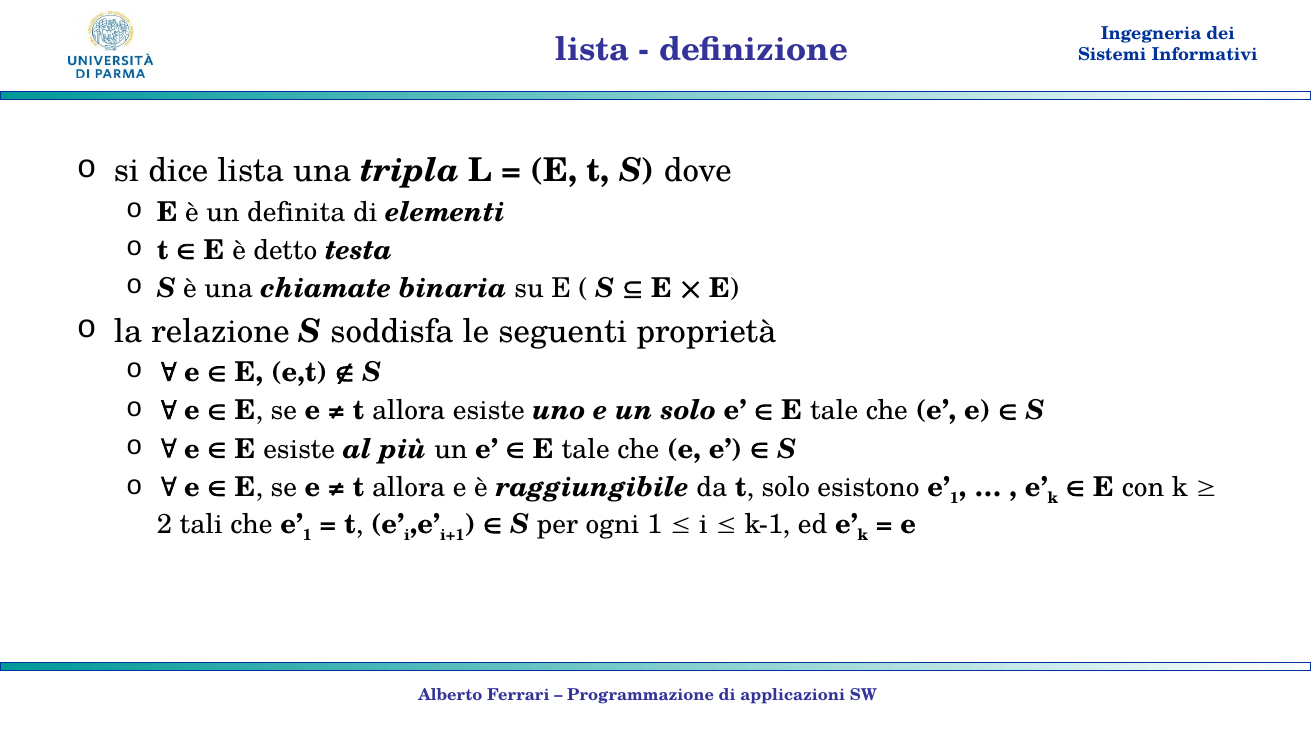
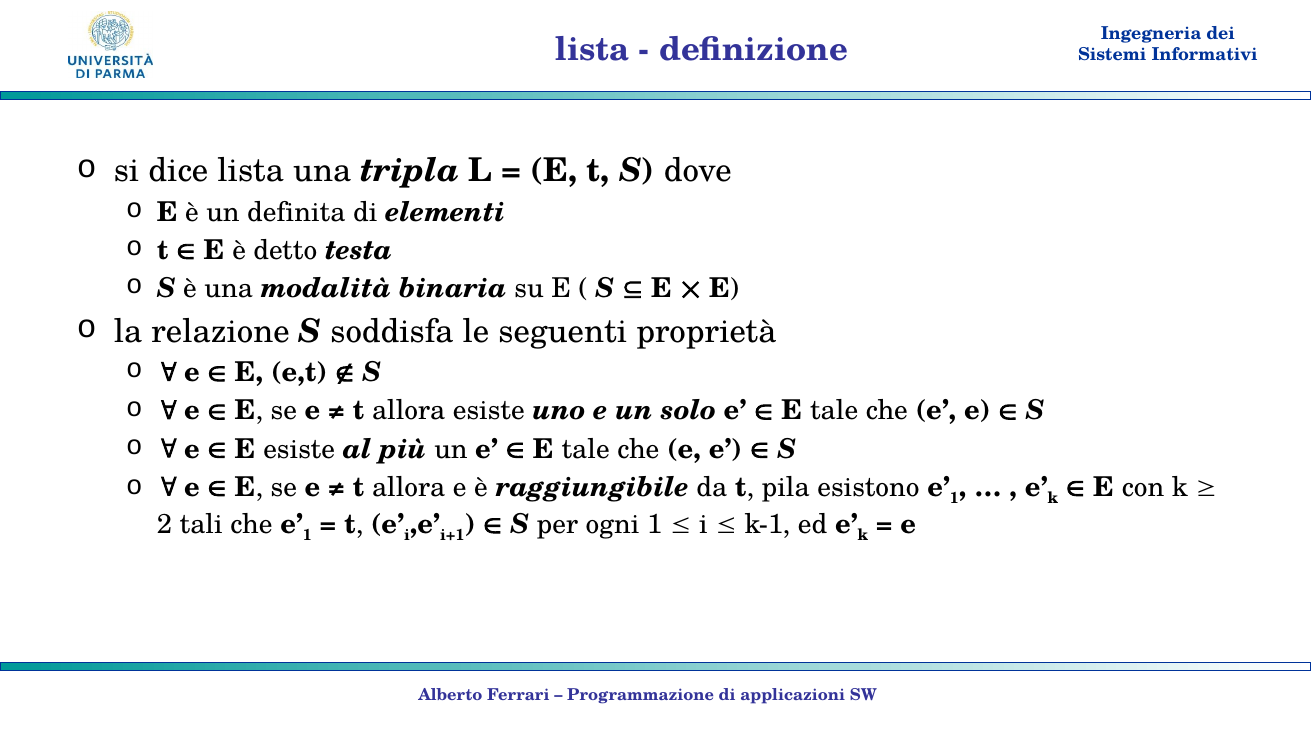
chiamate: chiamate -> modalità
t solo: solo -> pila
